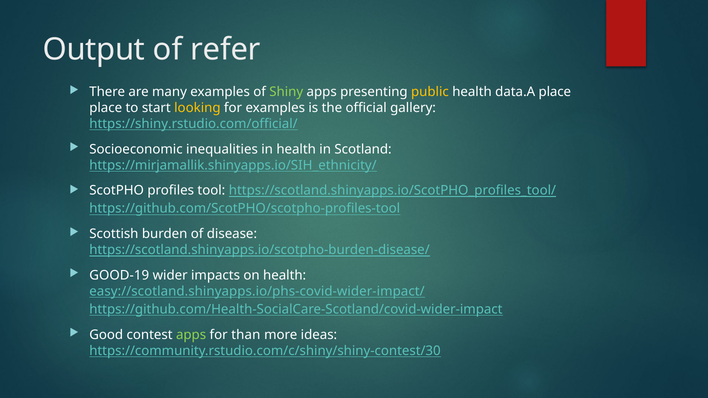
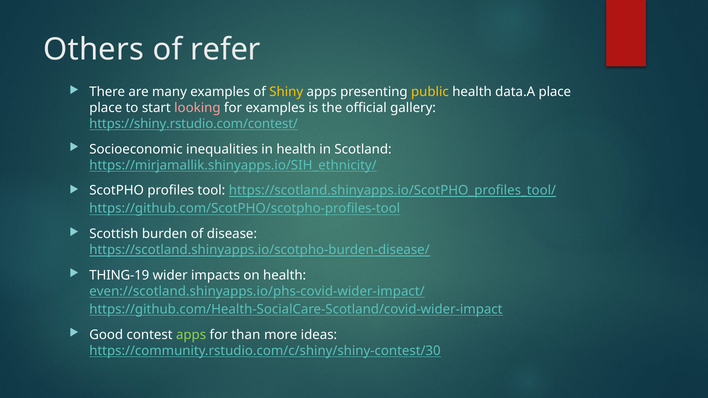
Output: Output -> Others
Shiny colour: light green -> yellow
looking colour: yellow -> pink
https://shiny.rstudio.com/official/: https://shiny.rstudio.com/official/ -> https://shiny.rstudio.com/contest/
GOOD-19: GOOD-19 -> THING-19
easy://scotland.shinyapps.io/phs-covid-wider-impact/: easy://scotland.shinyapps.io/phs-covid-wider-impact/ -> even://scotland.shinyapps.io/phs-covid-wider-impact/
